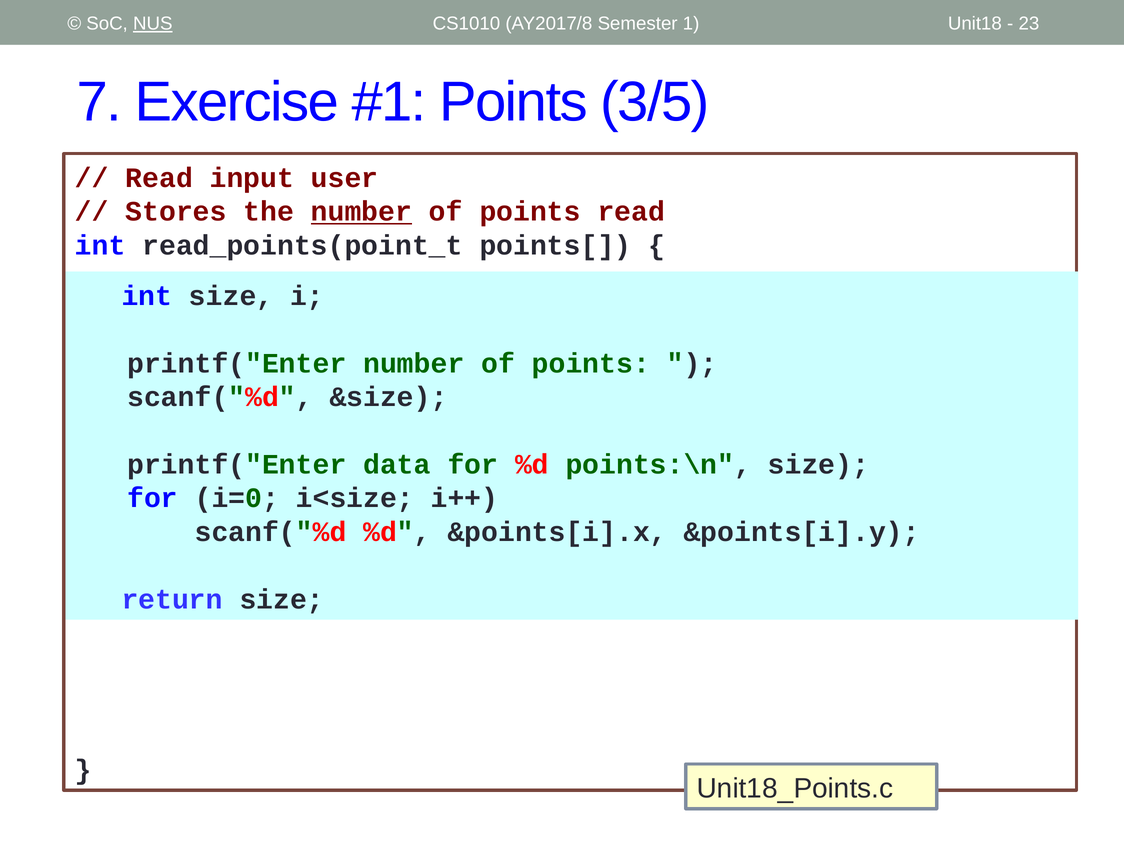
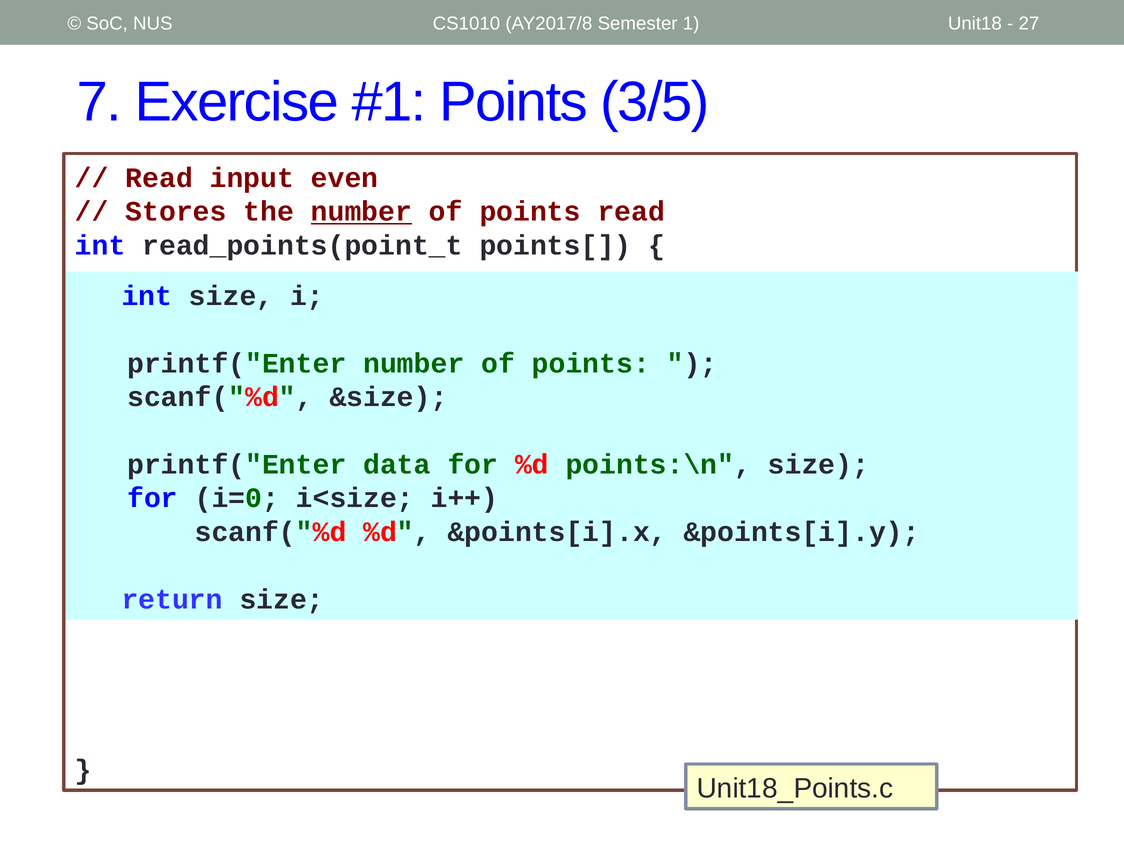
NUS underline: present -> none
23: 23 -> 27
user: user -> even
